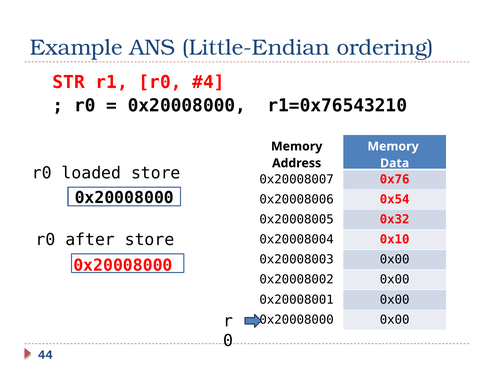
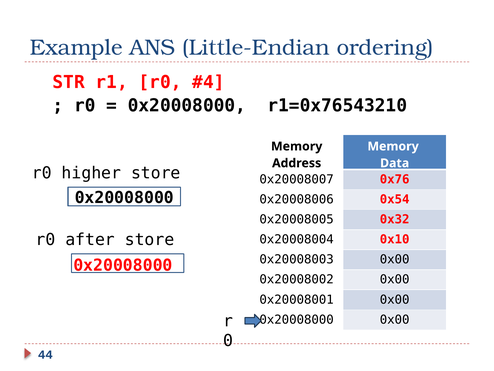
loaded: loaded -> higher
